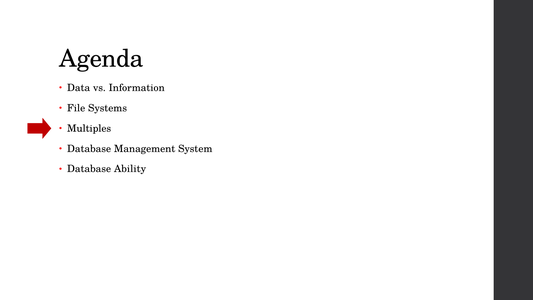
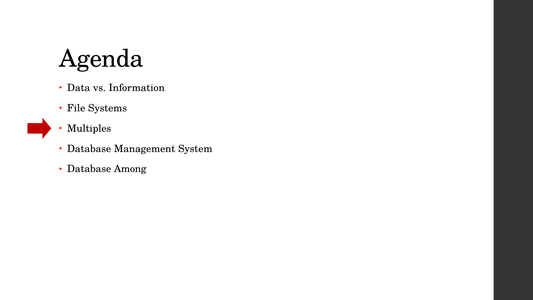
Ability: Ability -> Among
